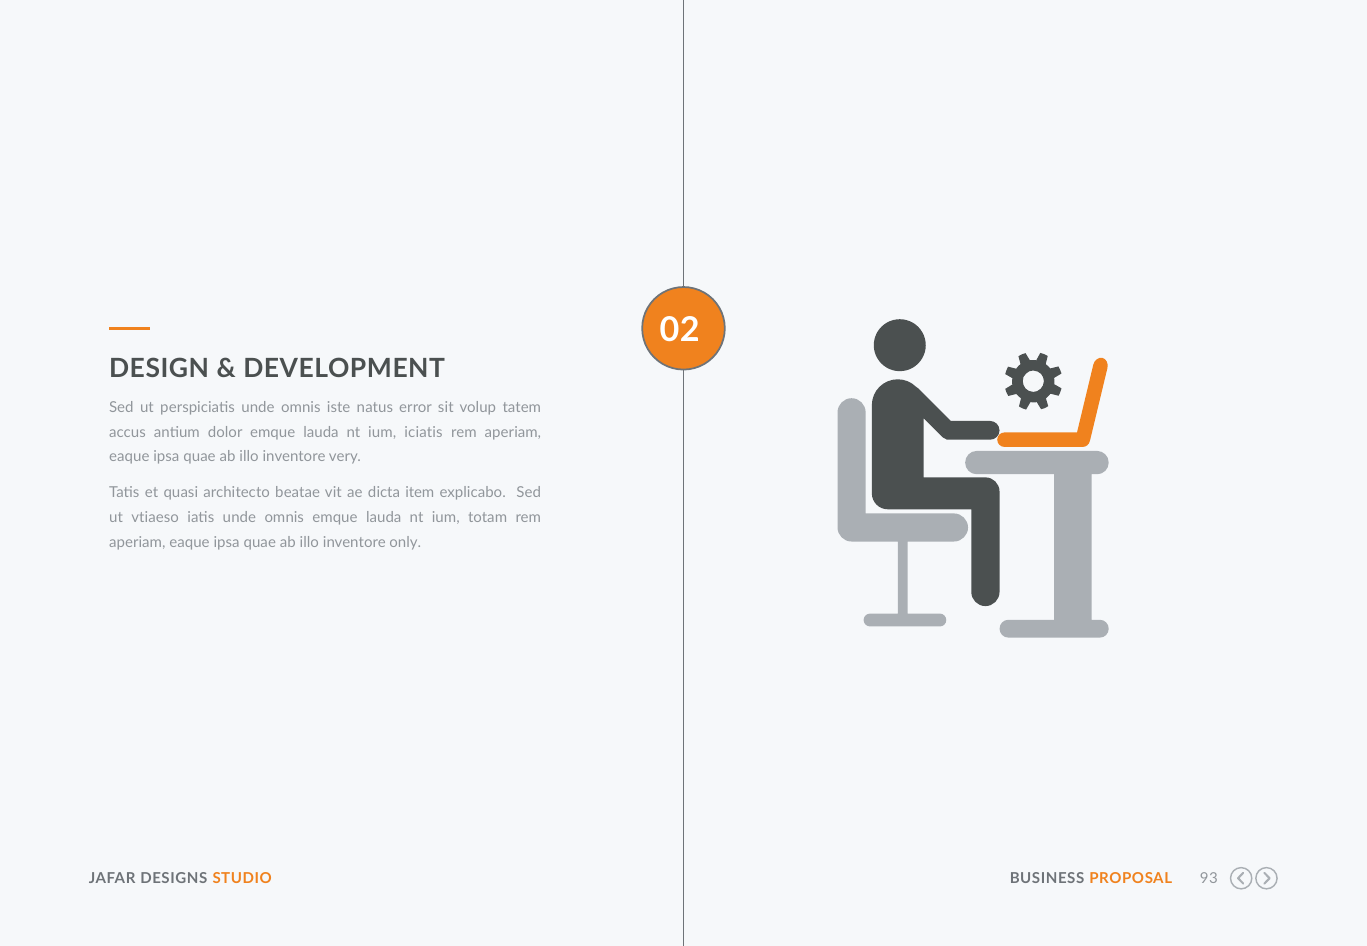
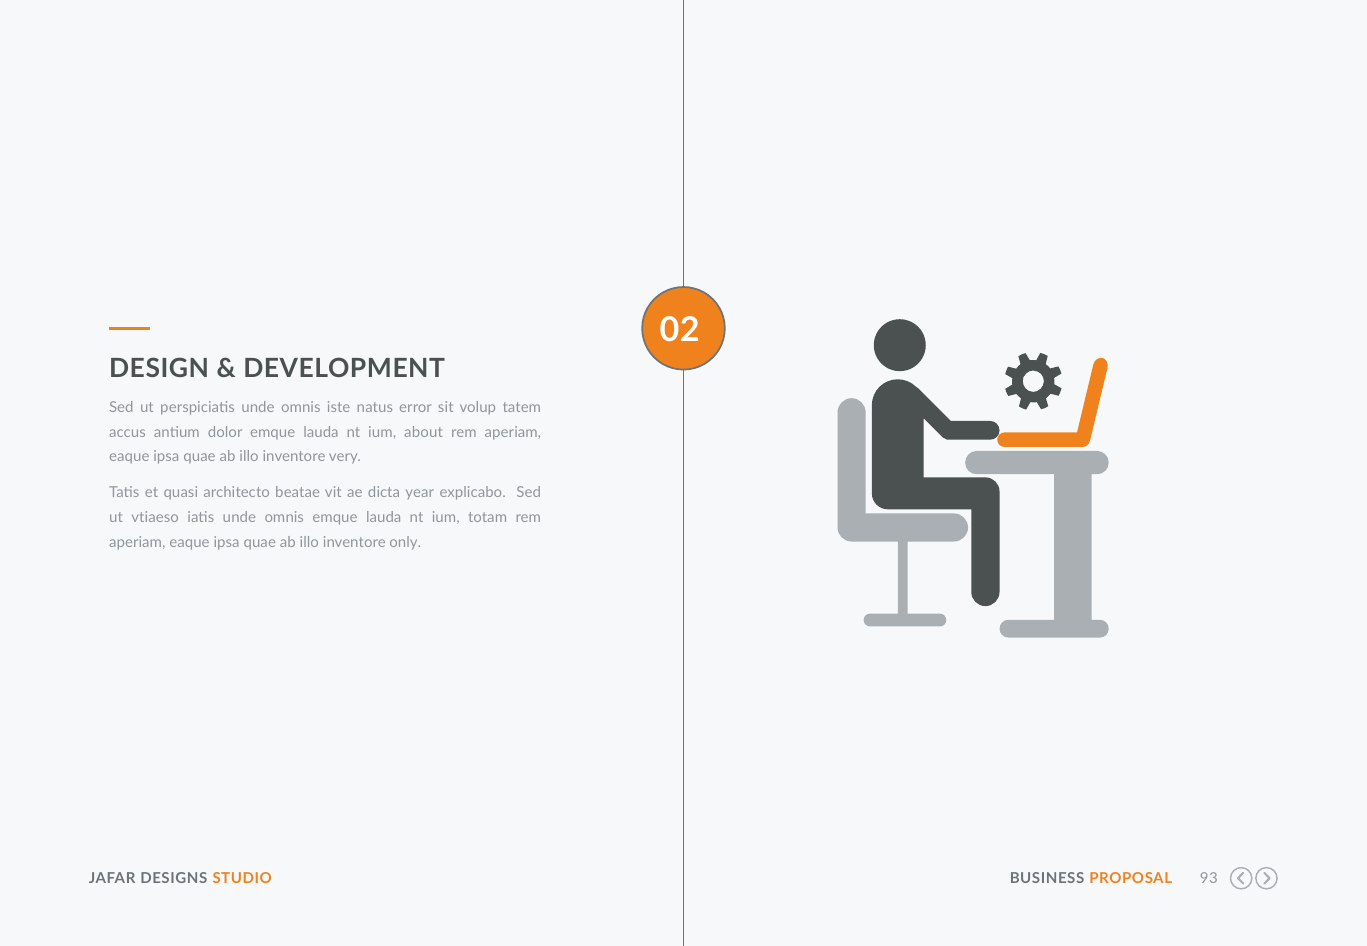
iciatis: iciatis -> about
item: item -> year
